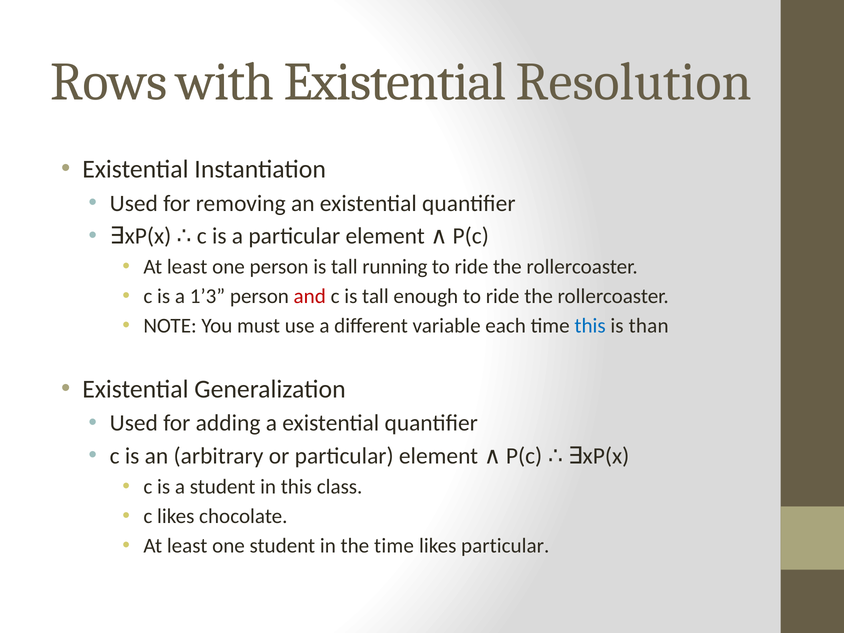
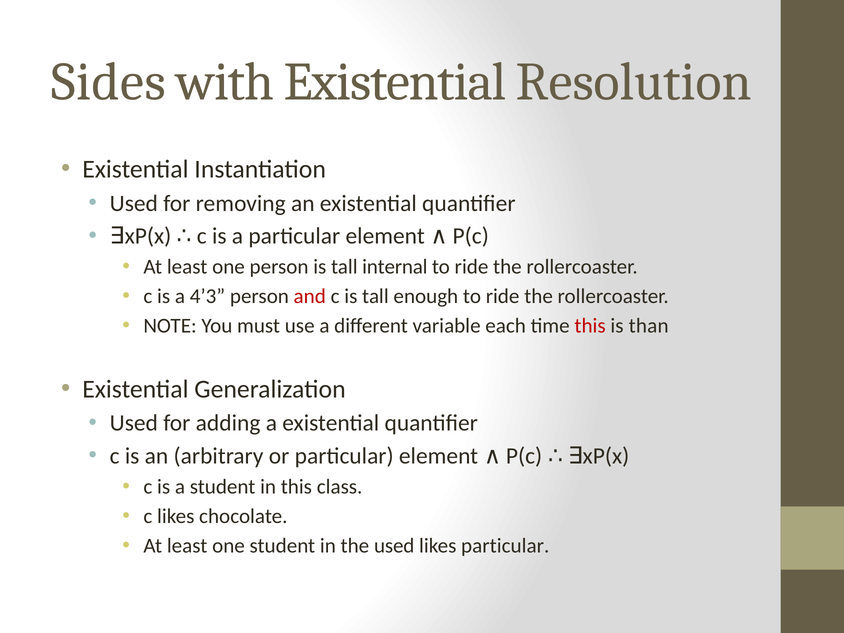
Rows: Rows -> Sides
running: running -> internal
1’3: 1’3 -> 4’3
this at (590, 326) colour: blue -> red
the time: time -> used
